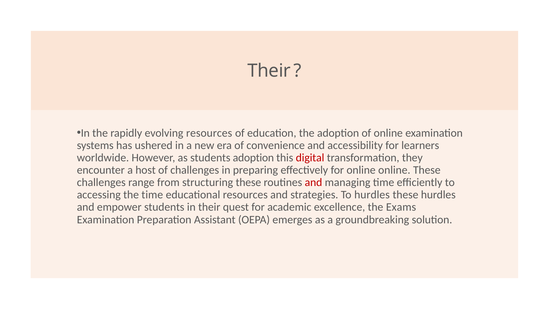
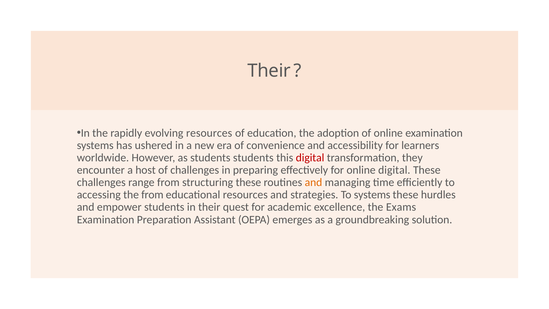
students adoption: adoption -> students
online online: online -> digital
and at (313, 182) colour: red -> orange
the time: time -> from
To hurdles: hurdles -> systems
